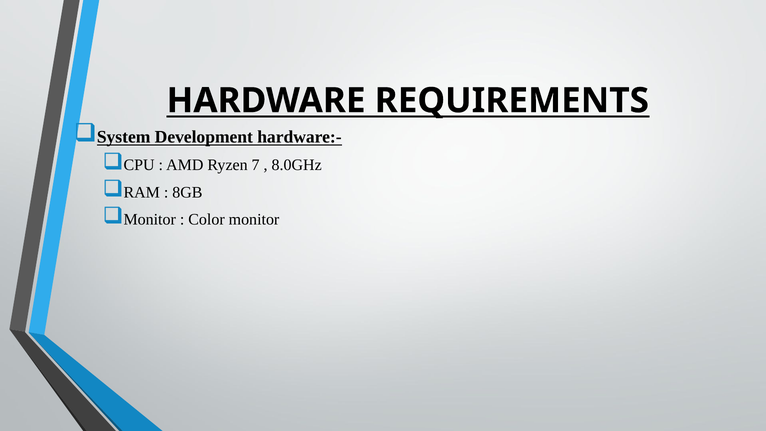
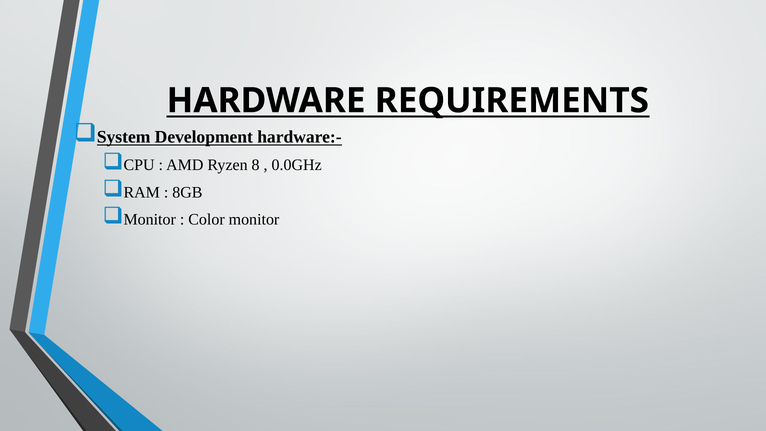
7: 7 -> 8
8.0GHz: 8.0GHz -> 0.0GHz
